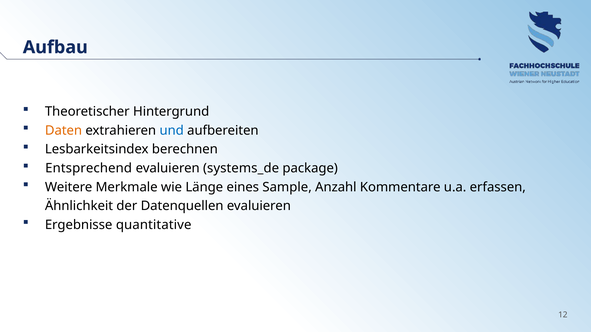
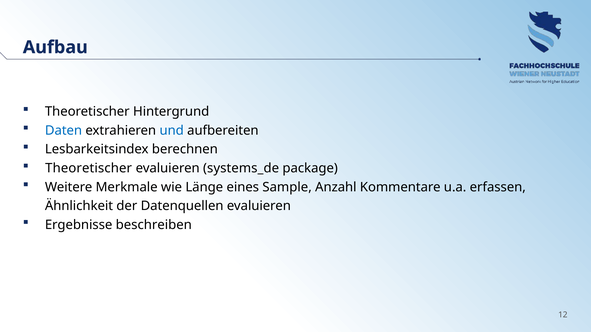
Daten colour: orange -> blue
Entsprechend at (89, 168): Entsprechend -> Theoretischer
quantitative: quantitative -> beschreiben
